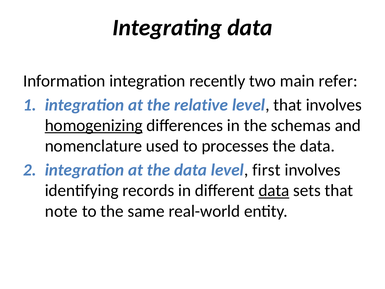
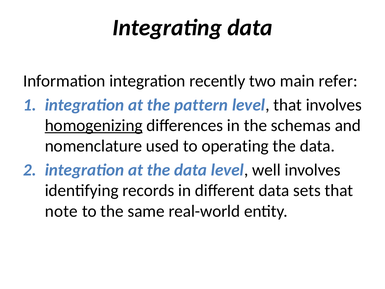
relative: relative -> pattern
processes: processes -> operating
first: first -> well
data at (274, 190) underline: present -> none
